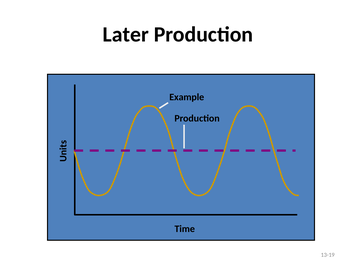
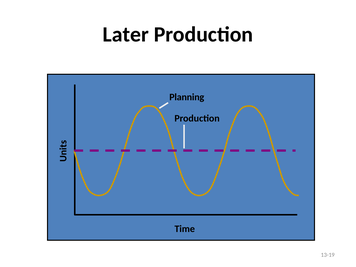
Example: Example -> Planning
